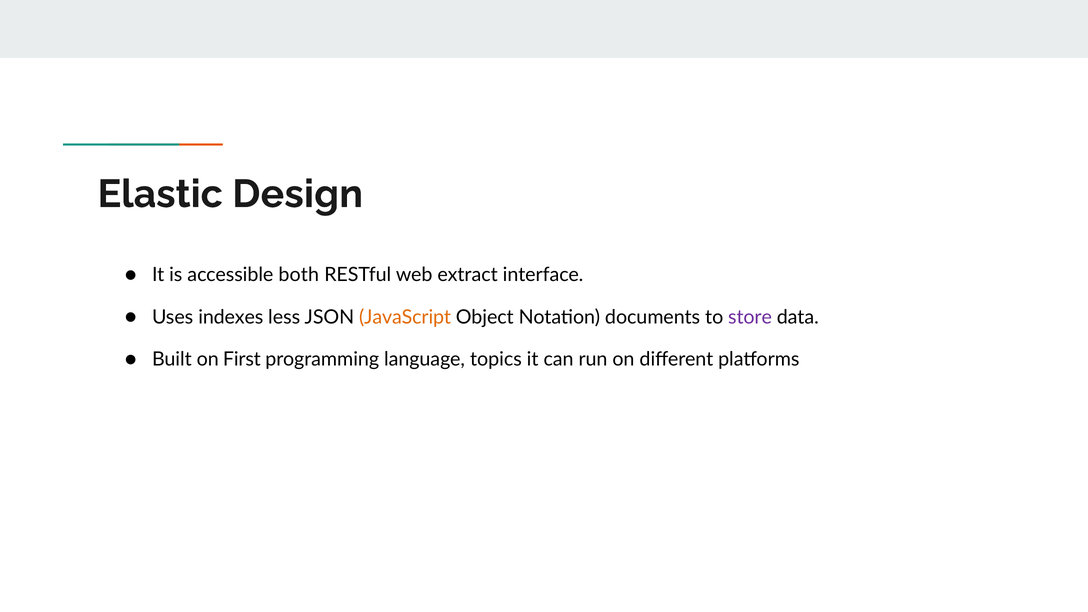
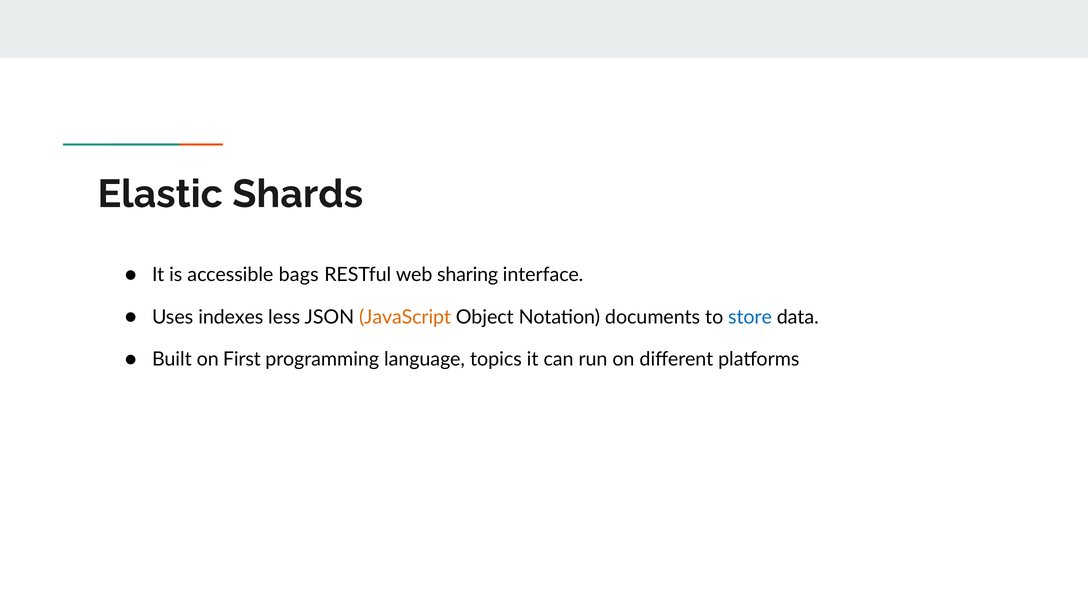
Design: Design -> Shards
both: both -> bags
extract: extract -> sharing
store colour: purple -> blue
